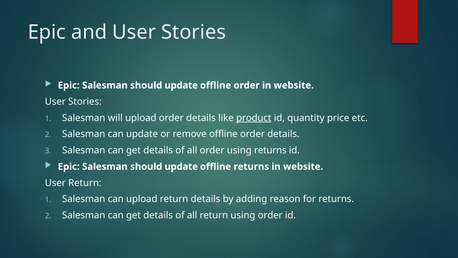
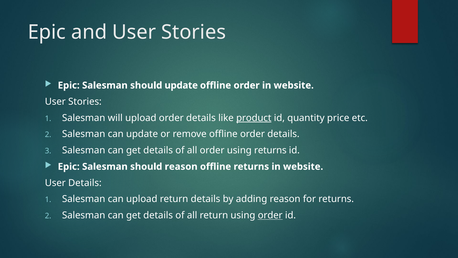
update at (181, 166): update -> reason
User Return: Return -> Details
order at (270, 215) underline: none -> present
